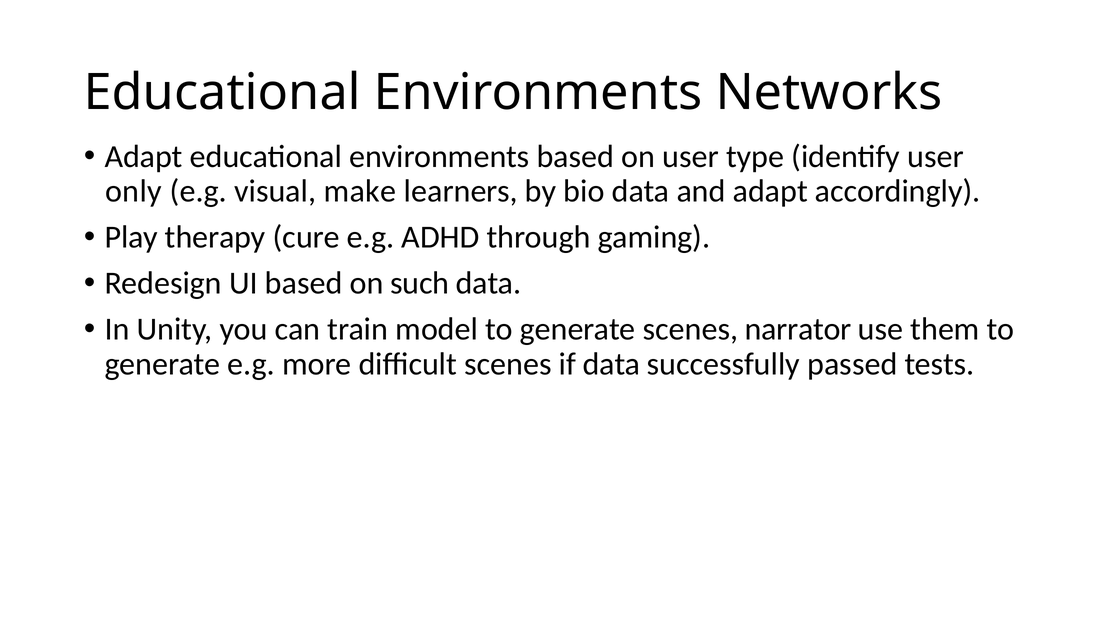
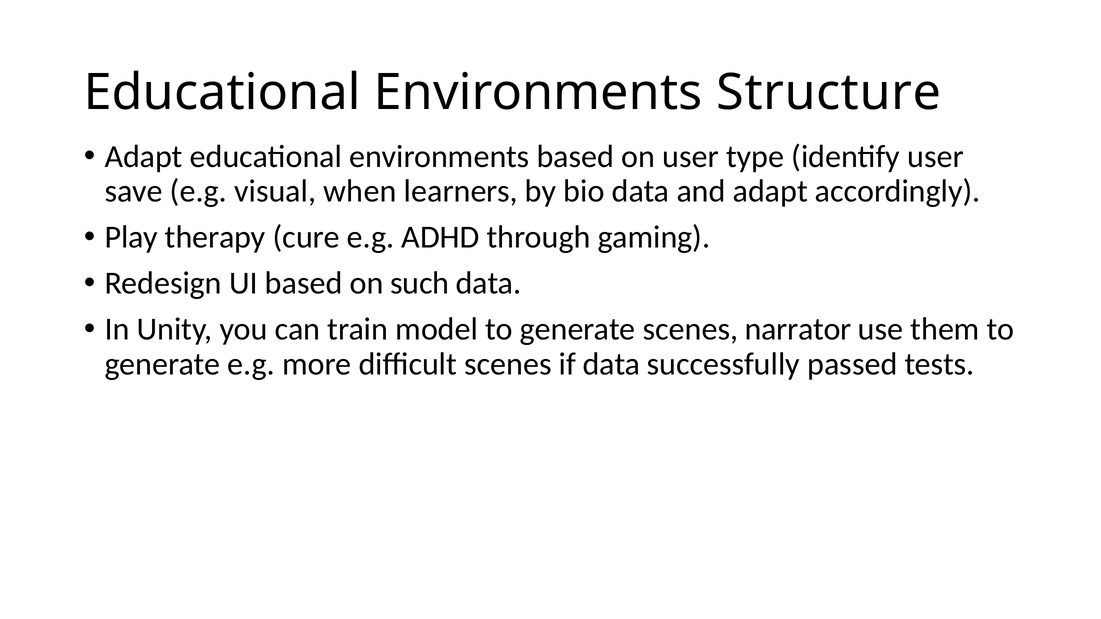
Networks: Networks -> Structure
only: only -> save
make: make -> when
